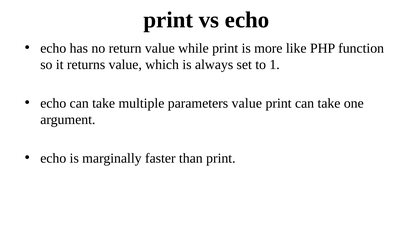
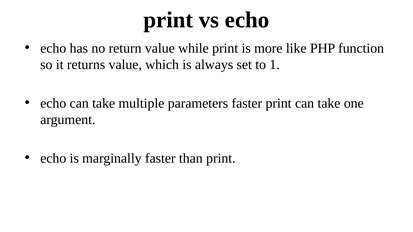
parameters value: value -> faster
